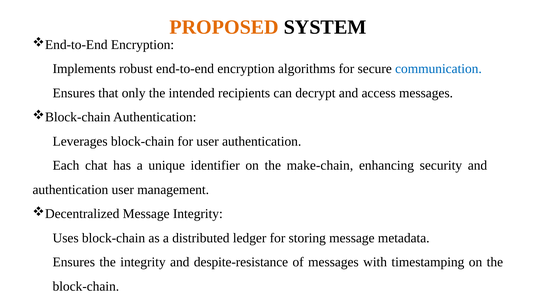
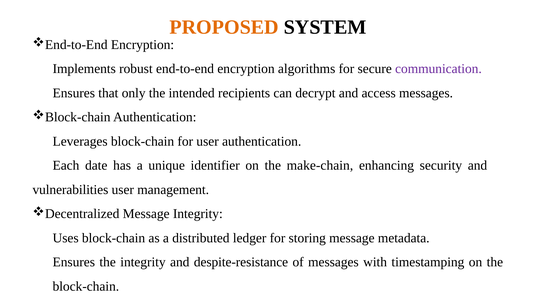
communication colour: blue -> purple
chat: chat -> date
authentication at (70, 189): authentication -> vulnerabilities
